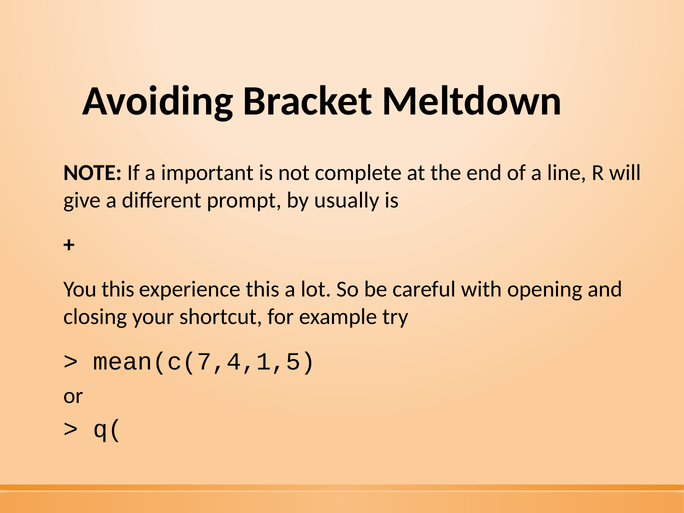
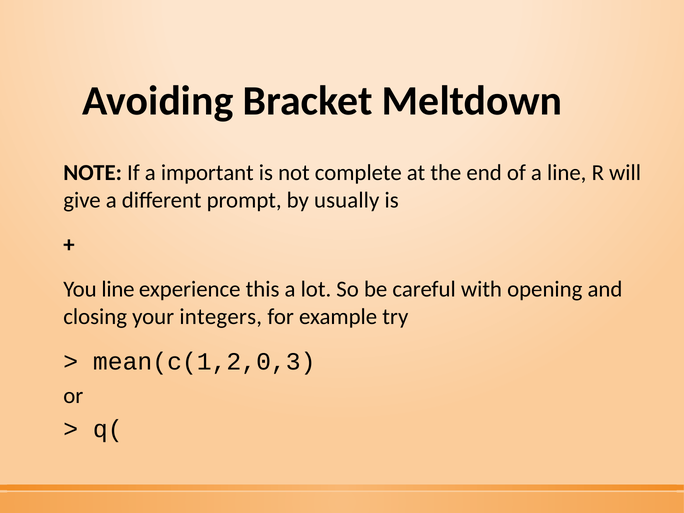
You this: this -> line
shortcut: shortcut -> integers
mean(c(7,4,1,5: mean(c(7,4,1,5 -> mean(c(1,2,0,3
